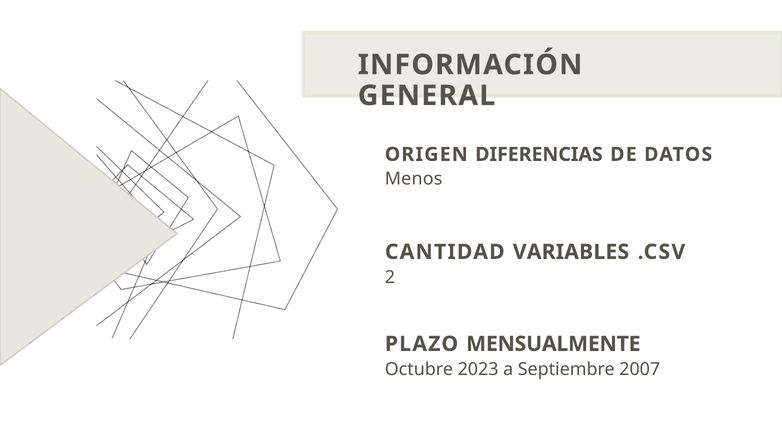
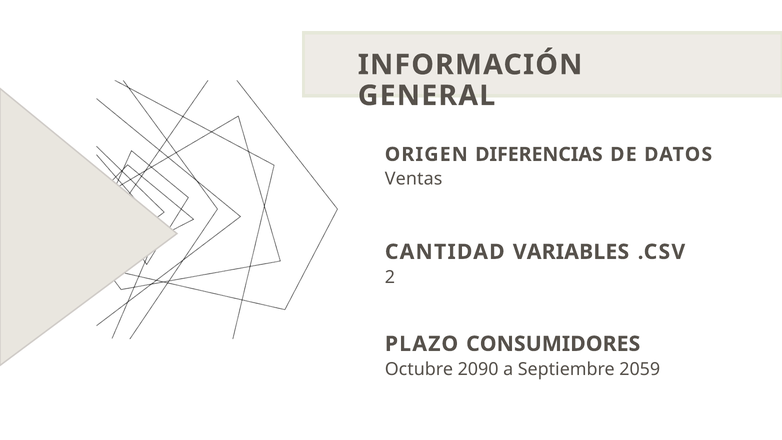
Menos: Menos -> Ventas
MENSUALMENTE: MENSUALMENTE -> CONSUMIDORES
2023: 2023 -> 2090
2007: 2007 -> 2059
